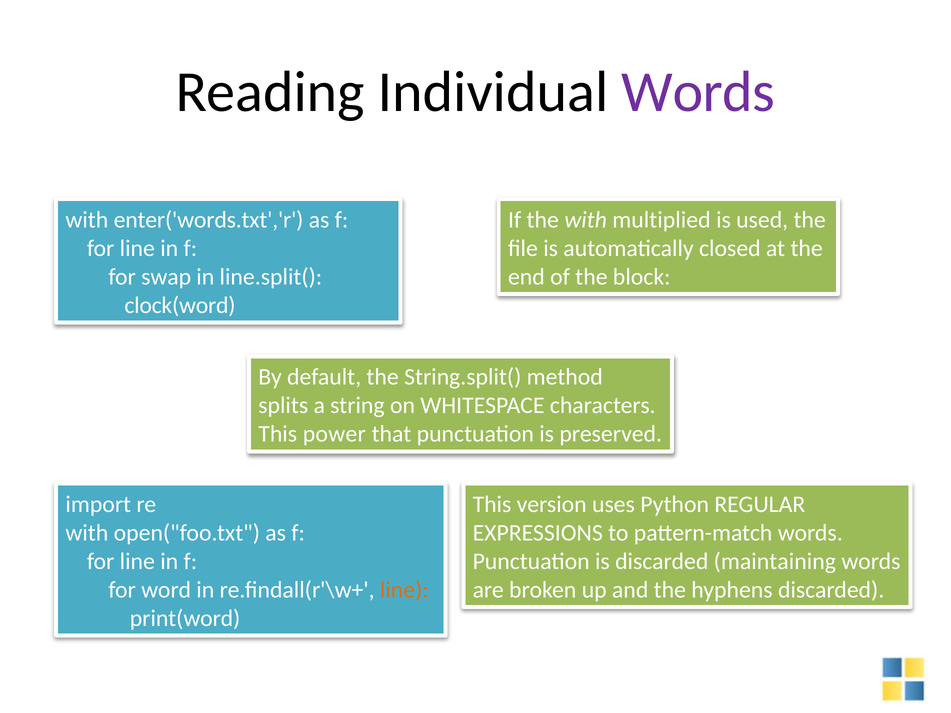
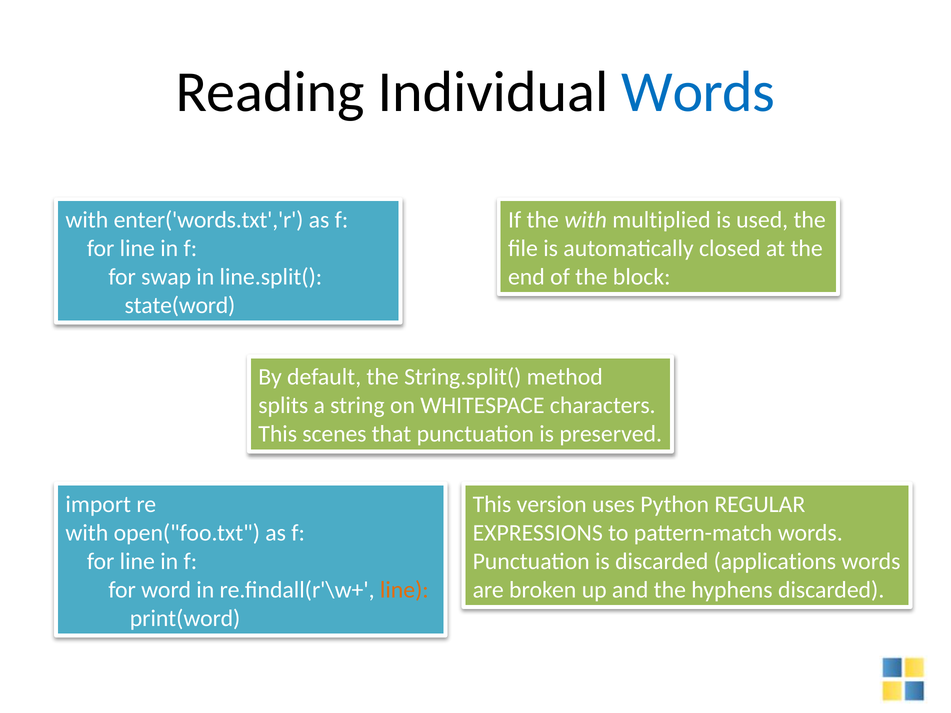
Words at (698, 92) colour: purple -> blue
clock(word: clock(word -> state(word
power: power -> scenes
maintaining: maintaining -> applications
